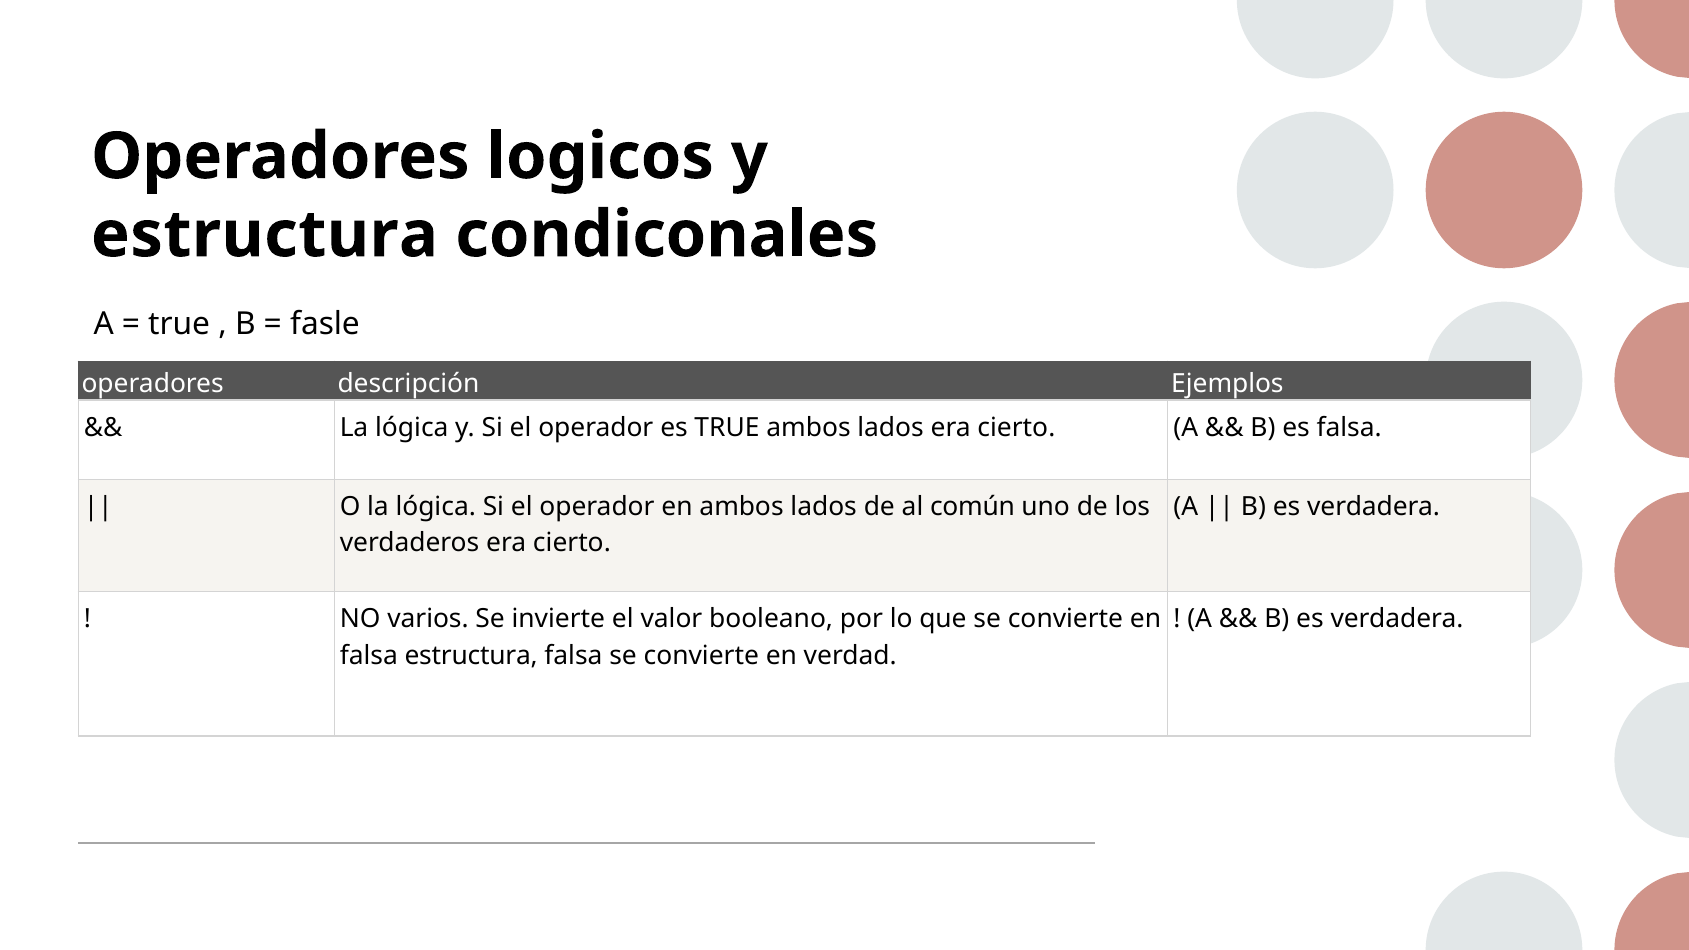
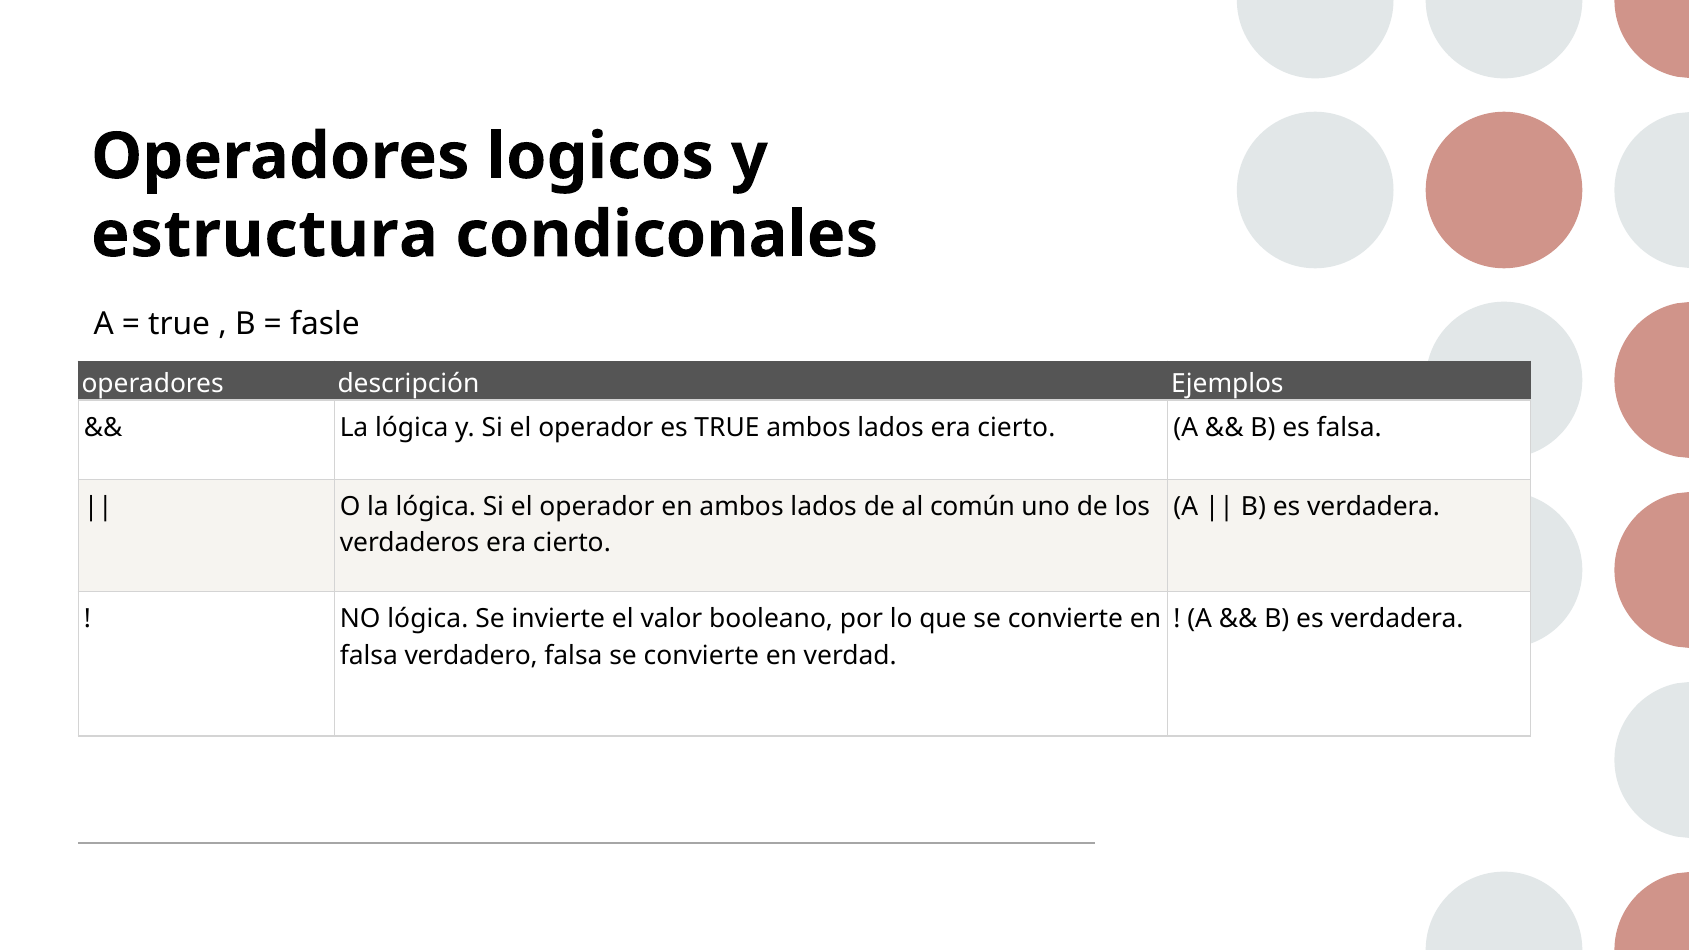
NO varios: varios -> lógica
falsa estructura: estructura -> verdadero
